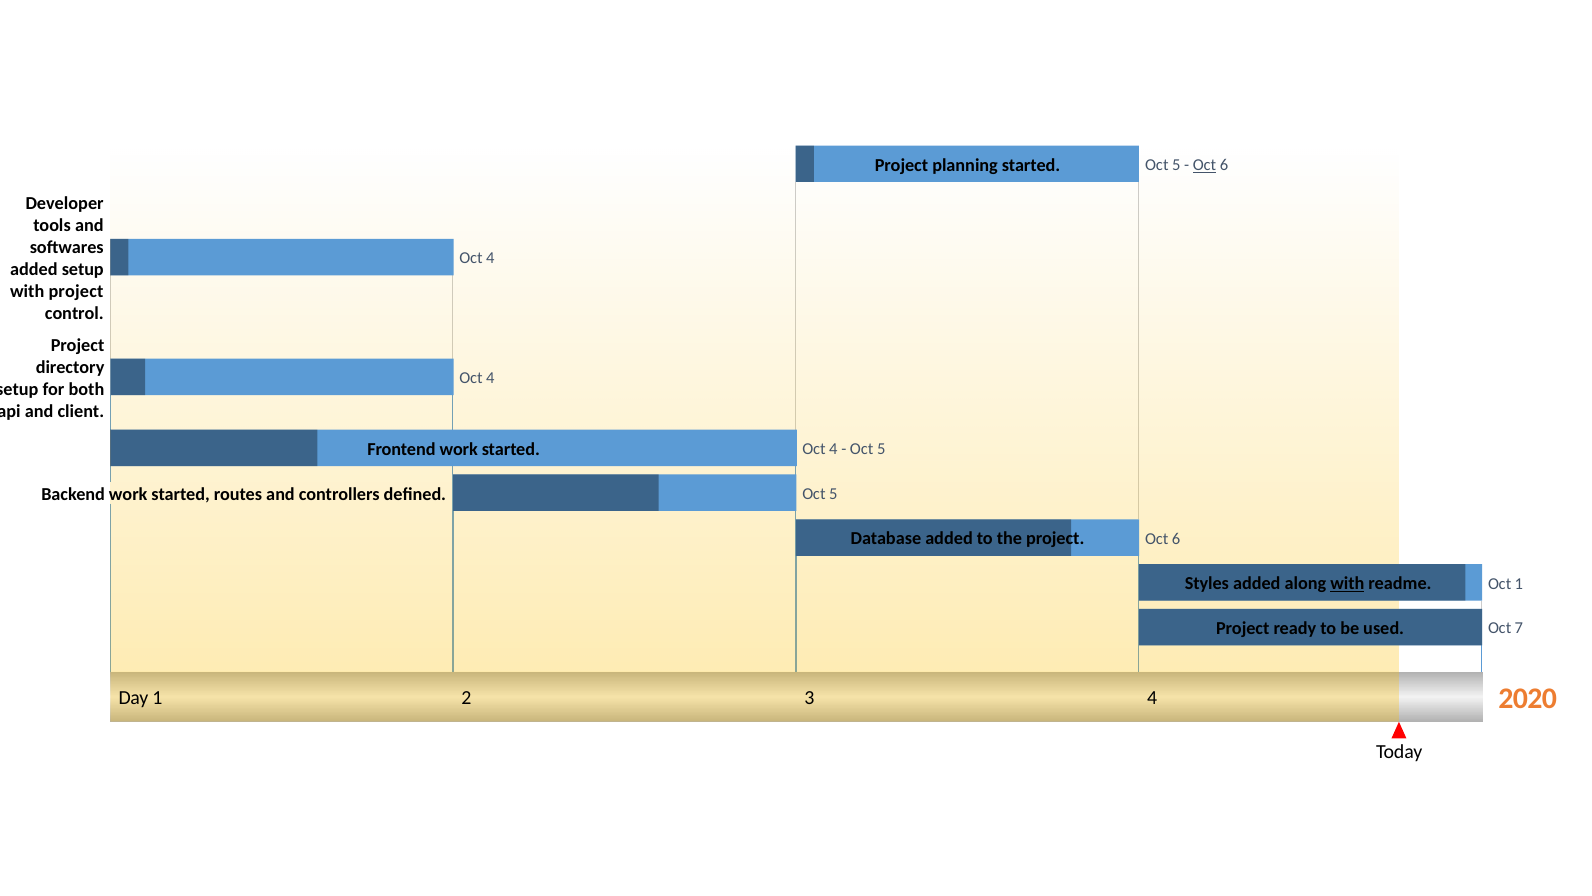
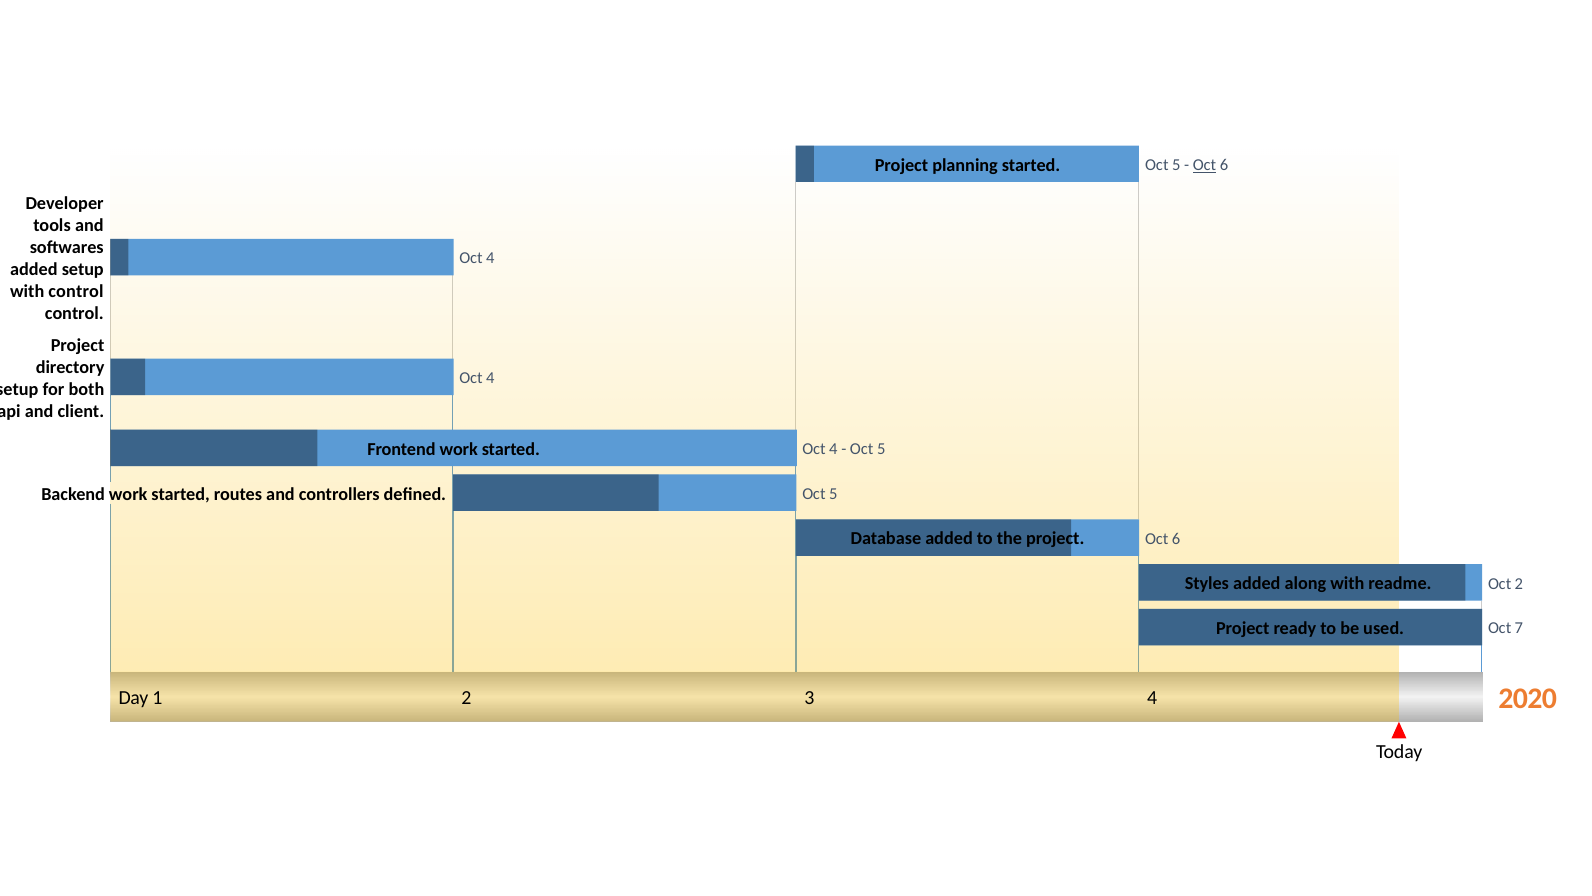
with project: project -> control
with at (1347, 583) underline: present -> none
Oct 1: 1 -> 2
